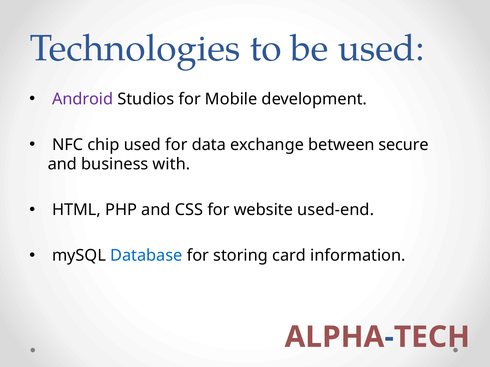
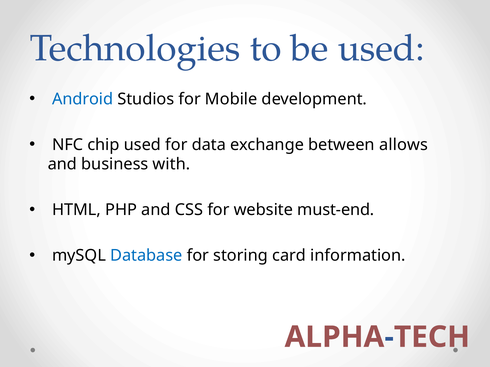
Android colour: purple -> blue
secure: secure -> allows
used-end: used-end -> must-end
